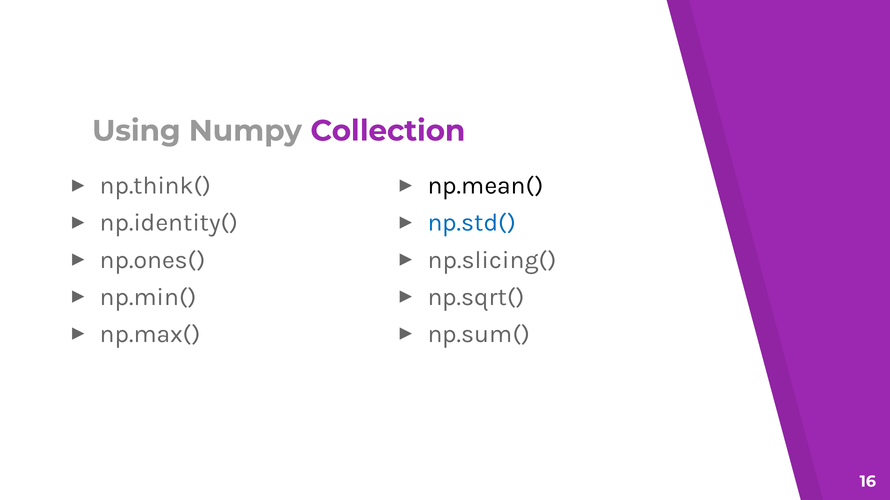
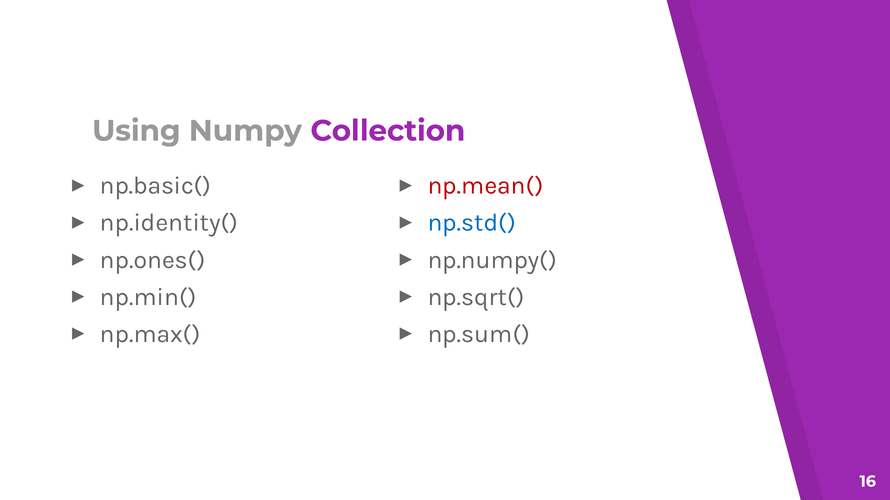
np.think(: np.think( -> np.basic(
np.mean( colour: black -> red
np.slicing(: np.slicing( -> np.numpy(
